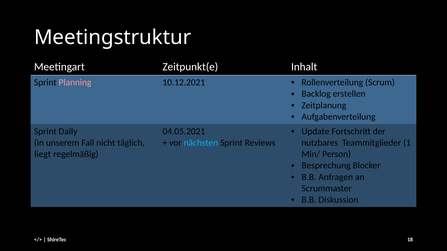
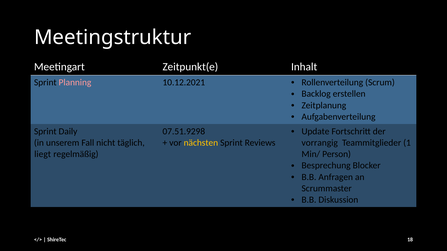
04.05.2021: 04.05.2021 -> 07.51.9298
nächsten colour: light blue -> yellow
nutzbares: nutzbares -> vorrangig
